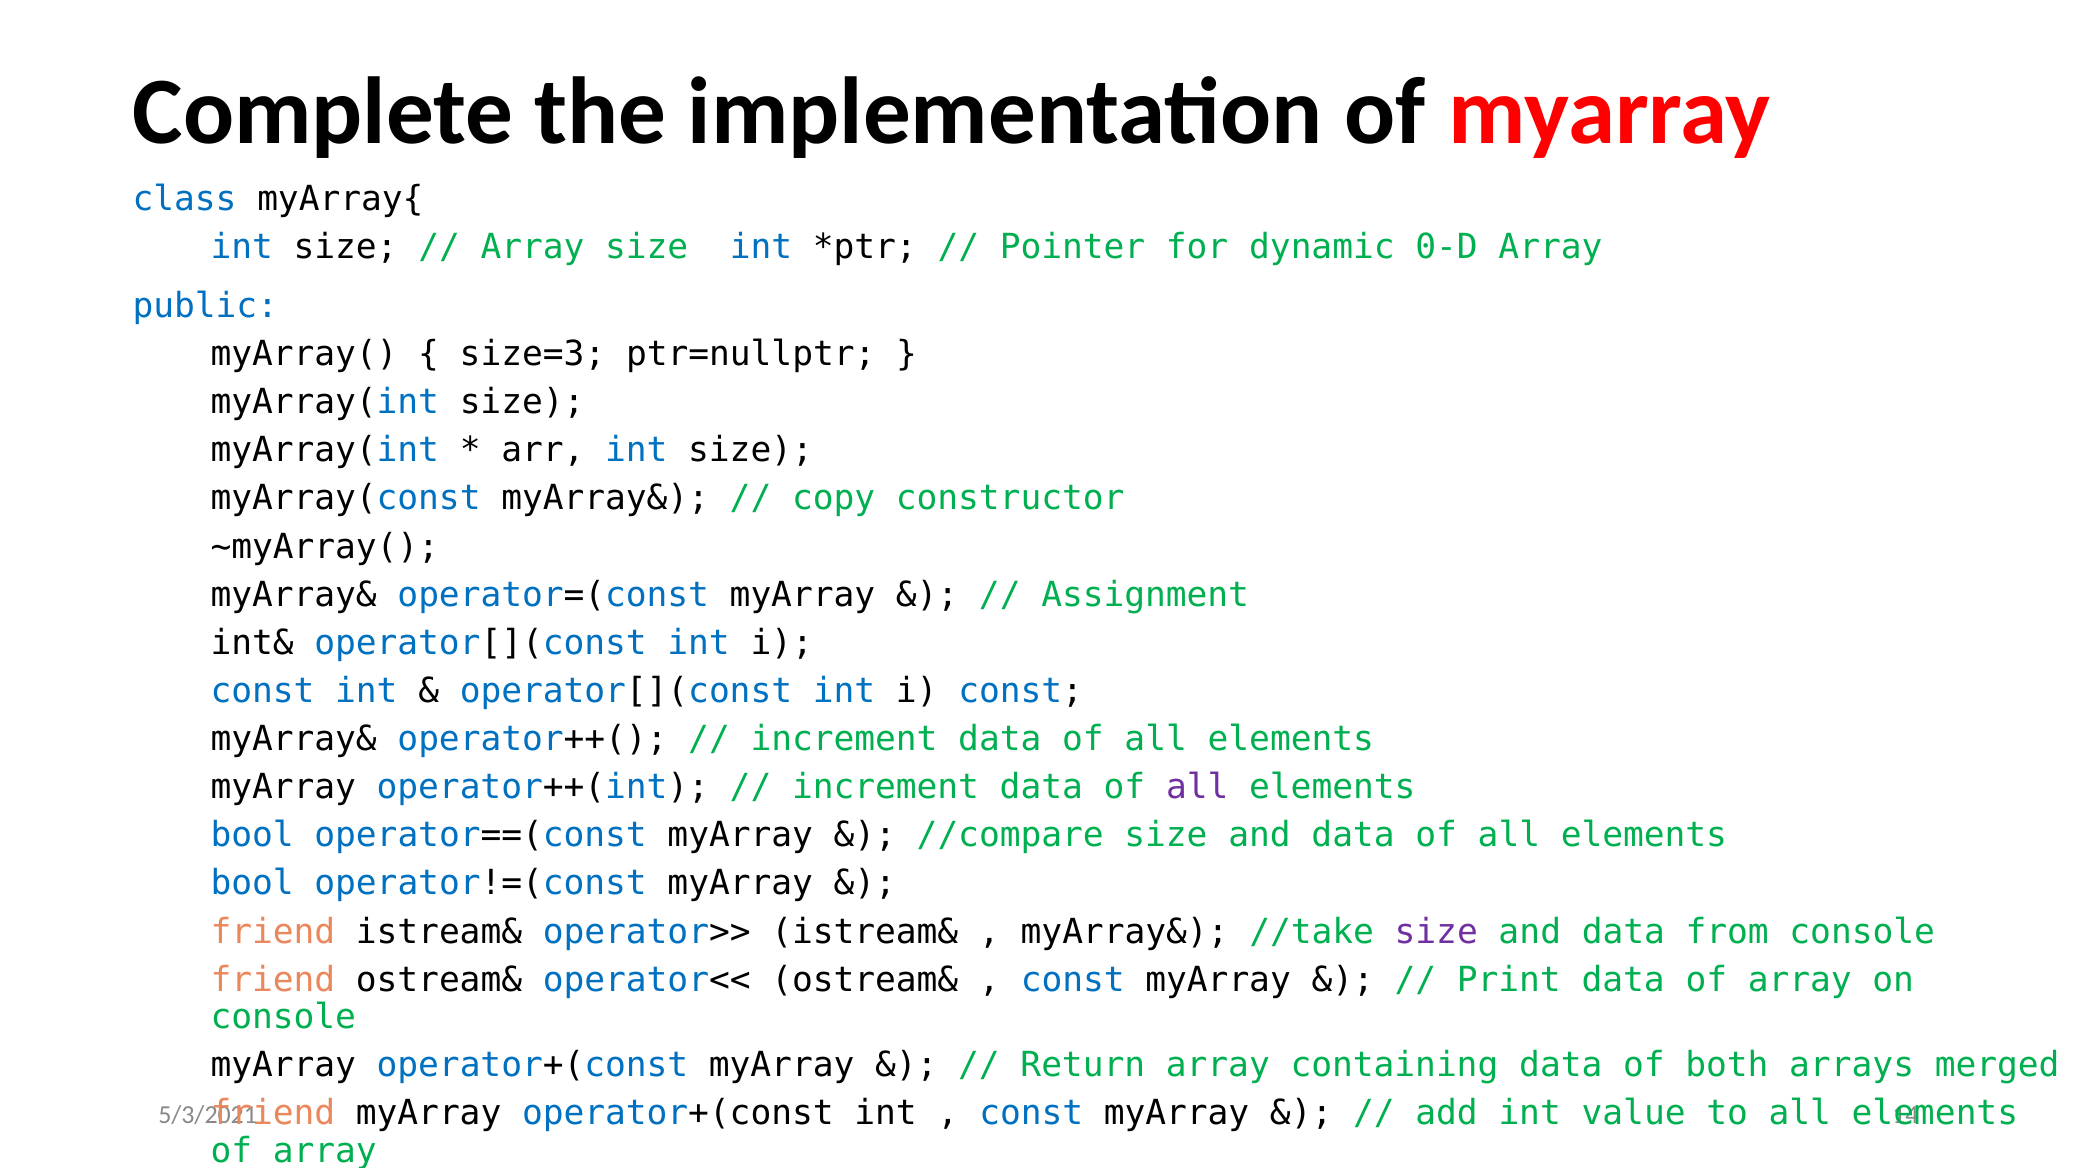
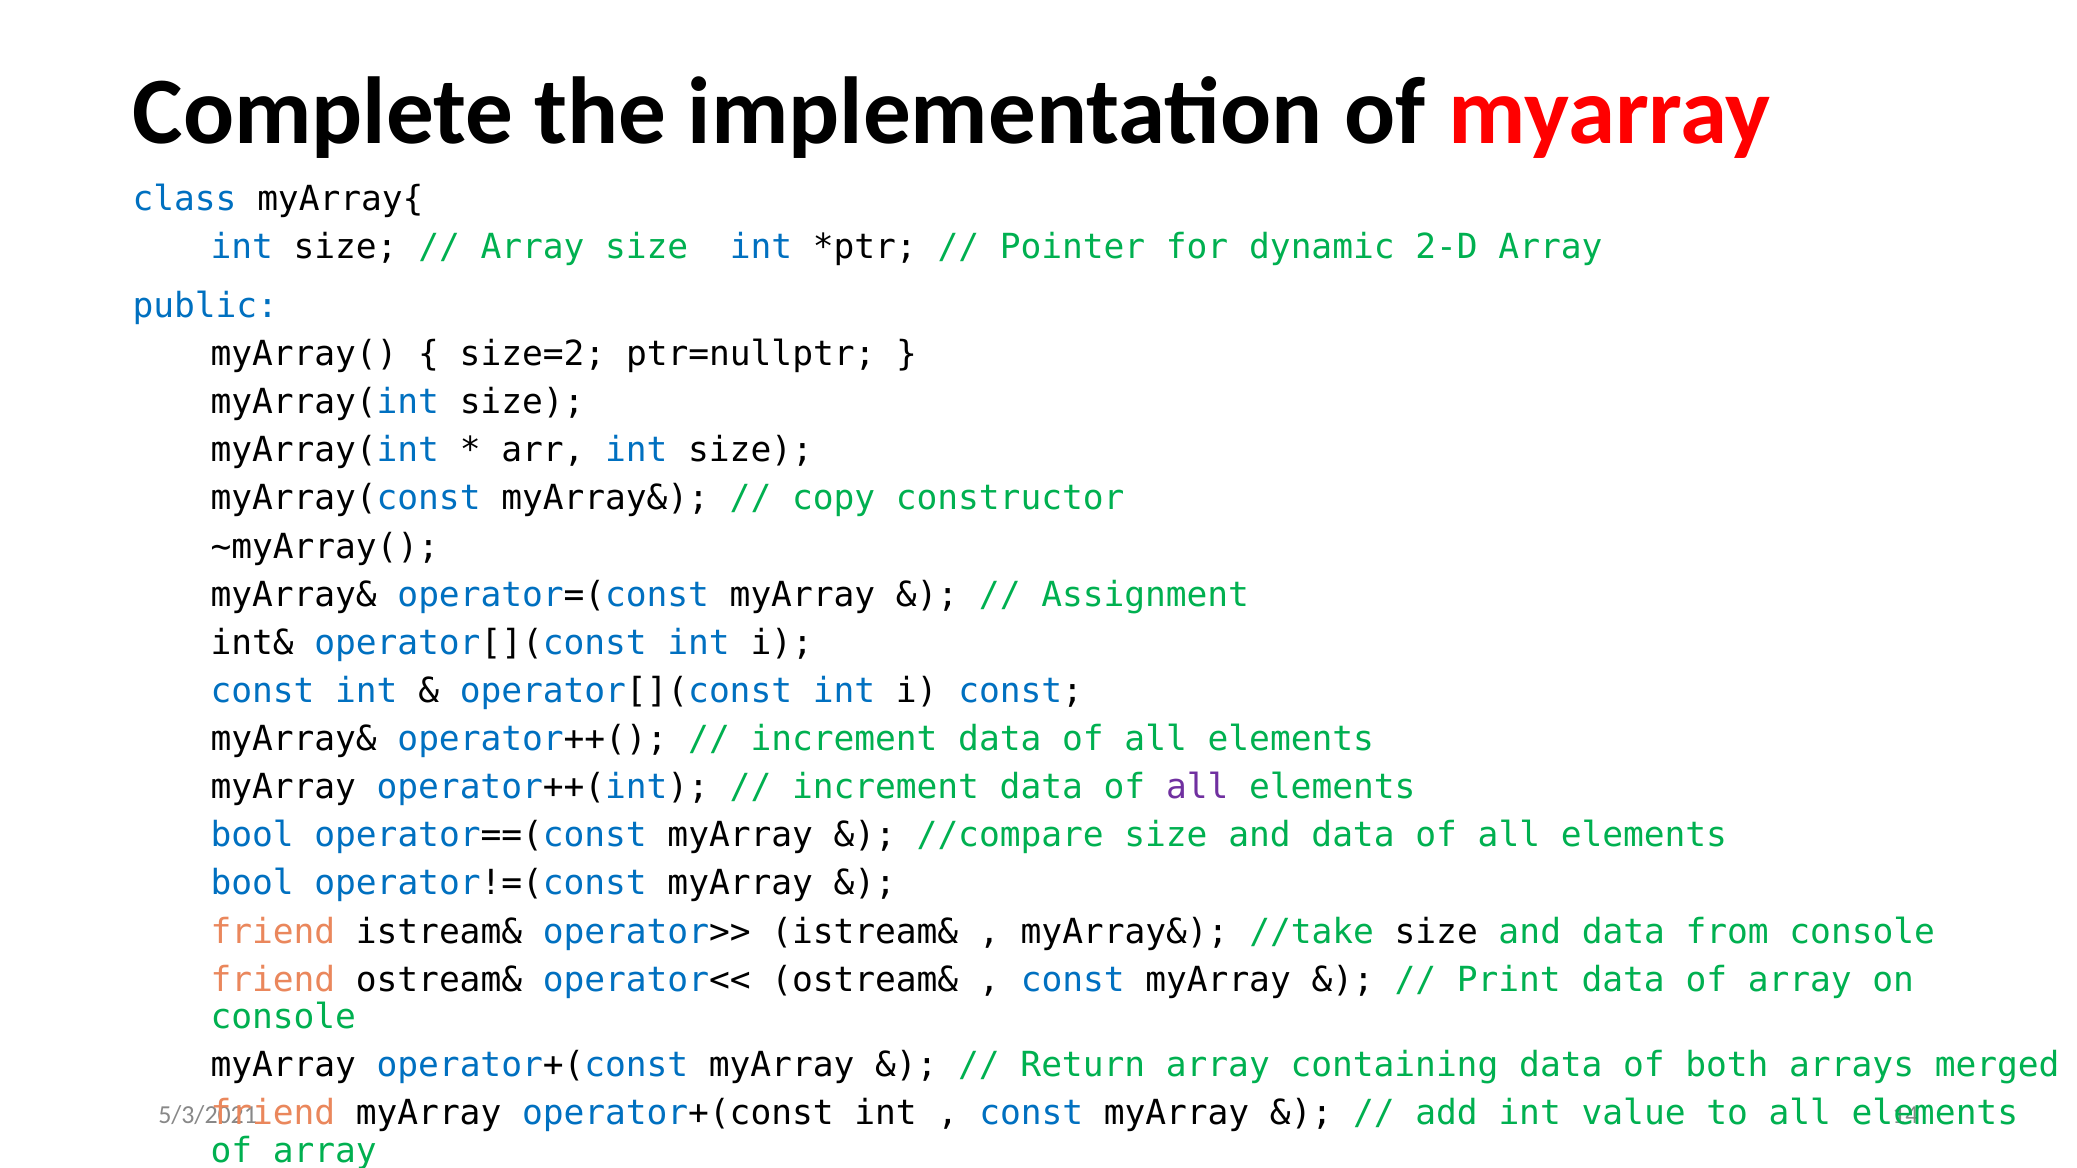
0-D: 0-D -> 2-D
size=3: size=3 -> size=2
size at (1436, 932) colour: purple -> black
